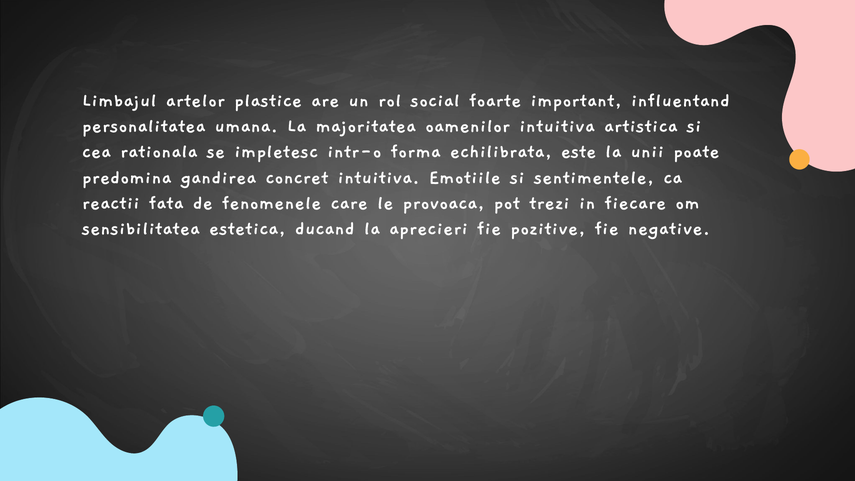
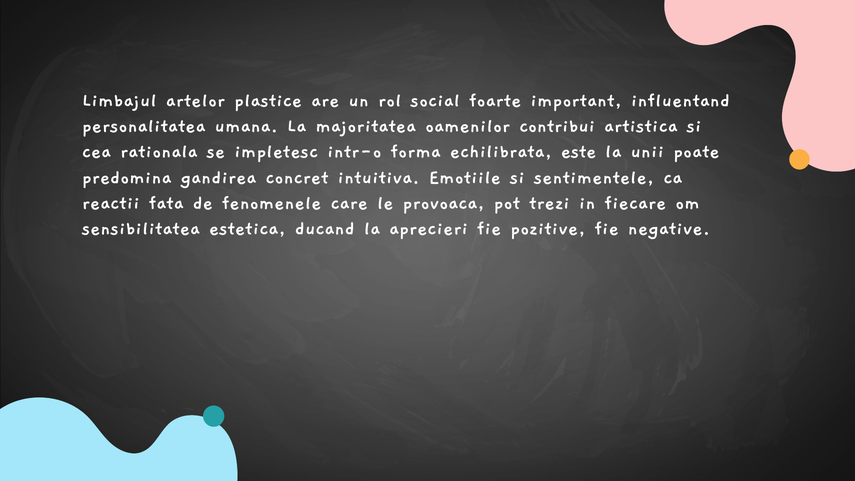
oamenilor intuitiva: intuitiva -> contribui
